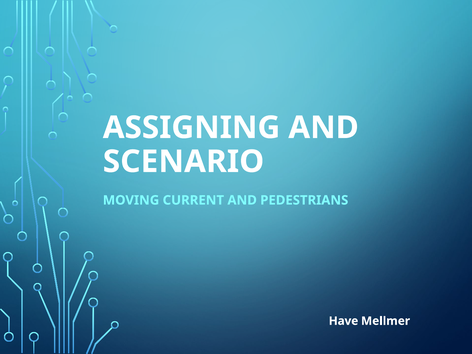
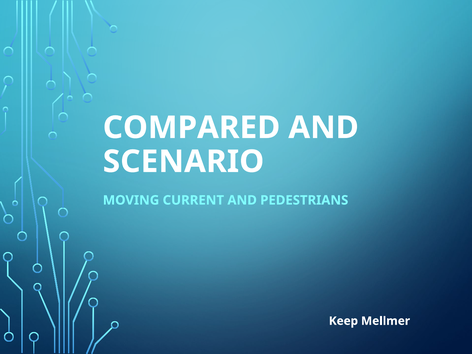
ASSIGNING: ASSIGNING -> COMPARED
Have: Have -> Keep
